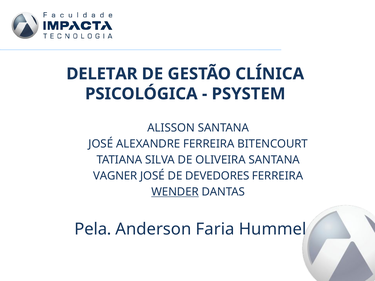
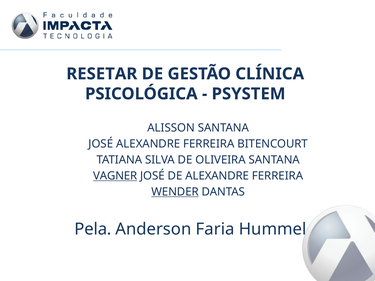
DELETAR: DELETAR -> RESETAR
VAGNER underline: none -> present
DE DEVEDORES: DEVEDORES -> ALEXANDRE
